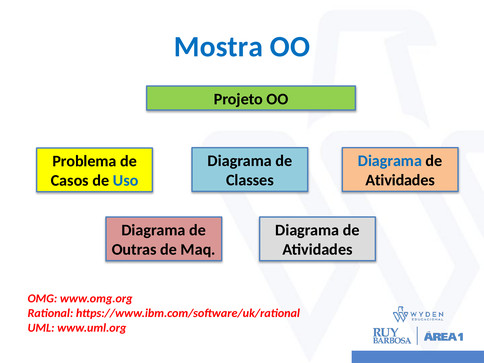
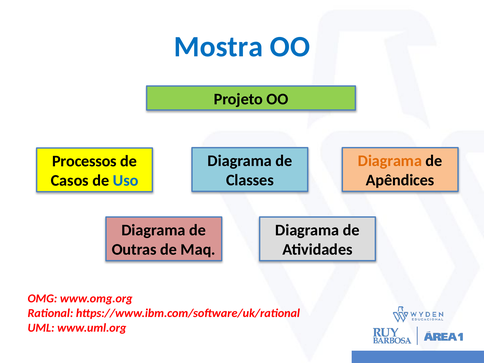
Diagrama at (390, 161) colour: blue -> orange
Problema: Problema -> Processos
Atividades at (400, 180): Atividades -> Apêndices
